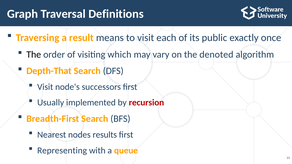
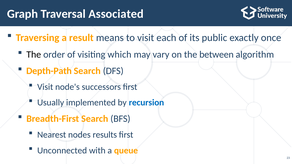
Definitions: Definitions -> Associated
denoted: denoted -> between
Depth-That: Depth-That -> Depth-Path
recursion colour: red -> blue
Representing: Representing -> Unconnected
